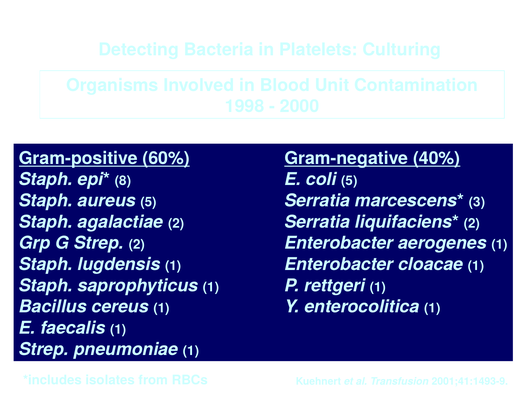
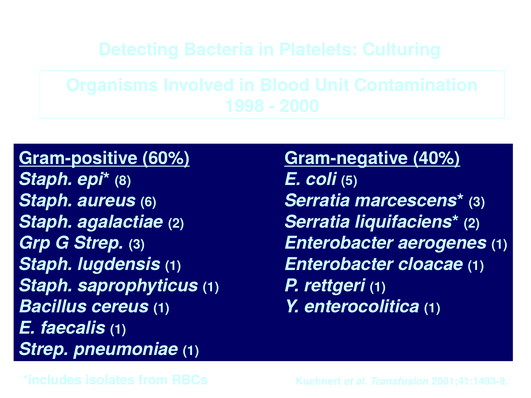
aureus 5: 5 -> 6
Strep 2: 2 -> 3
